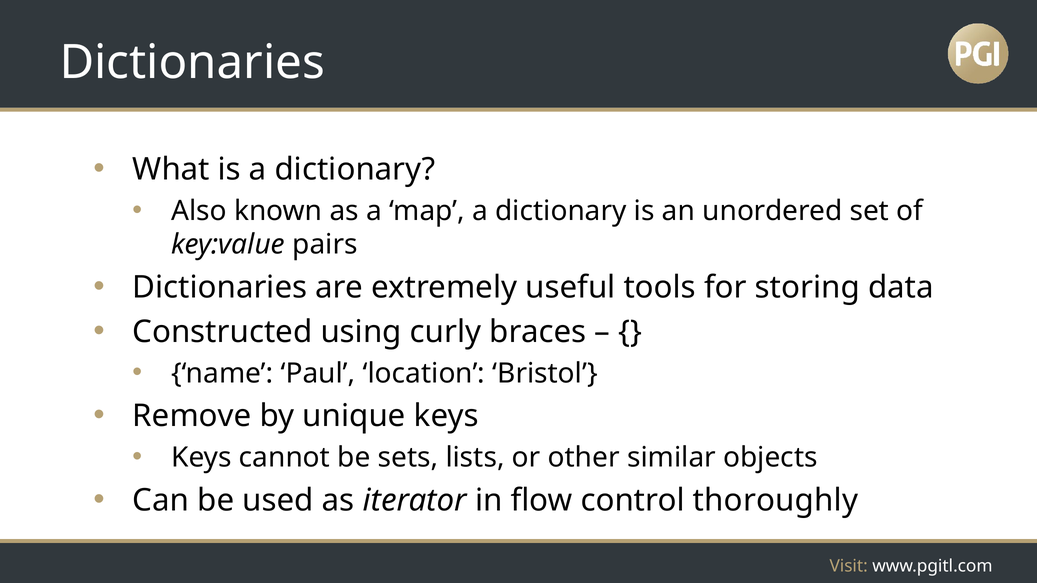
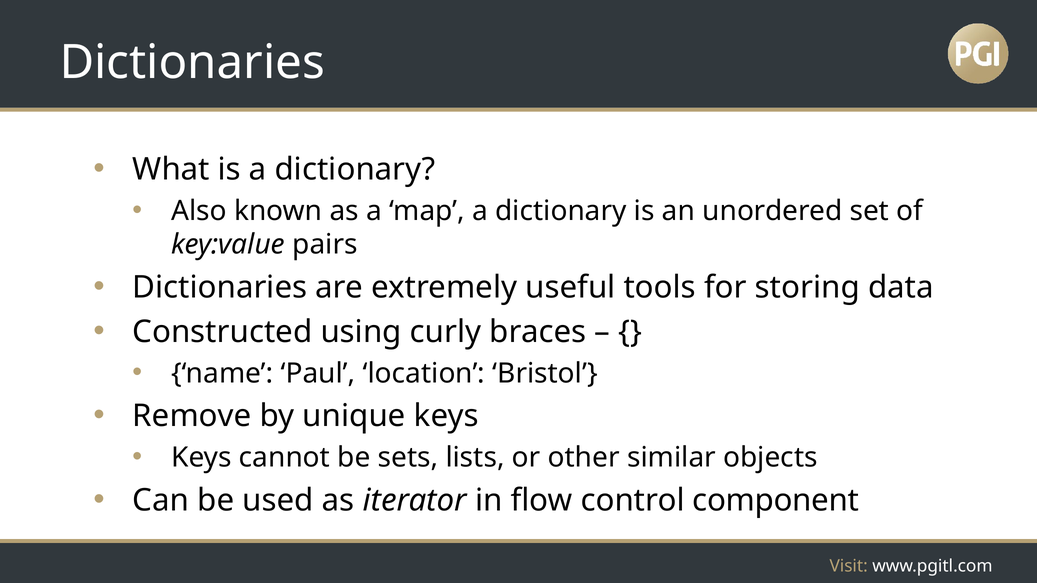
thoroughly: thoroughly -> component
